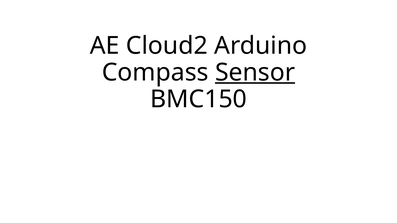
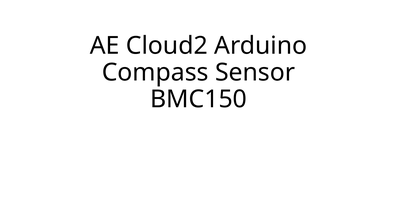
Sensor underline: present -> none
